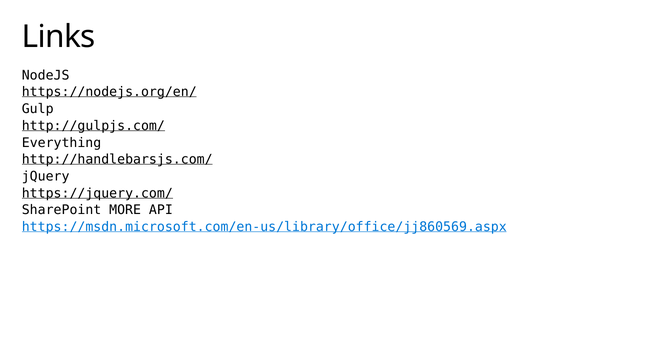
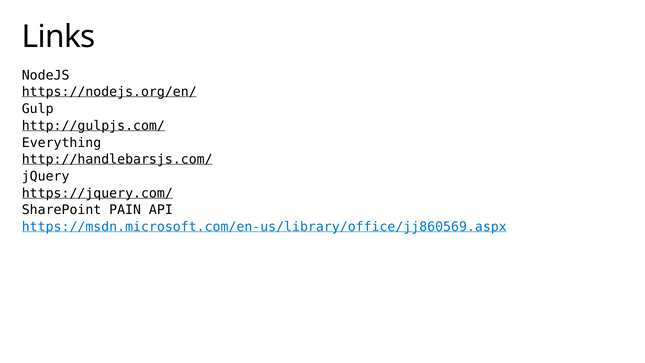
MORE: MORE -> PAIN
